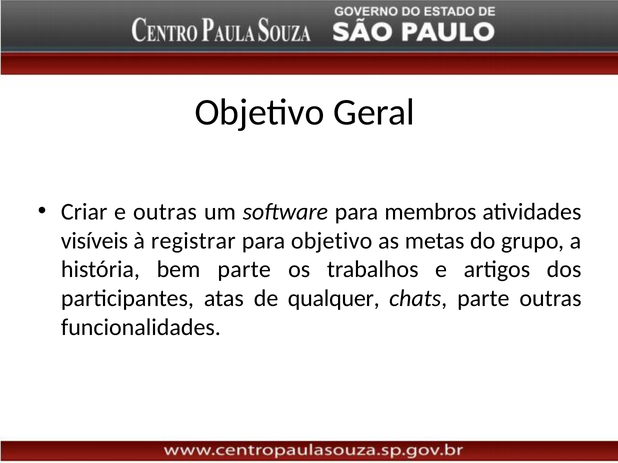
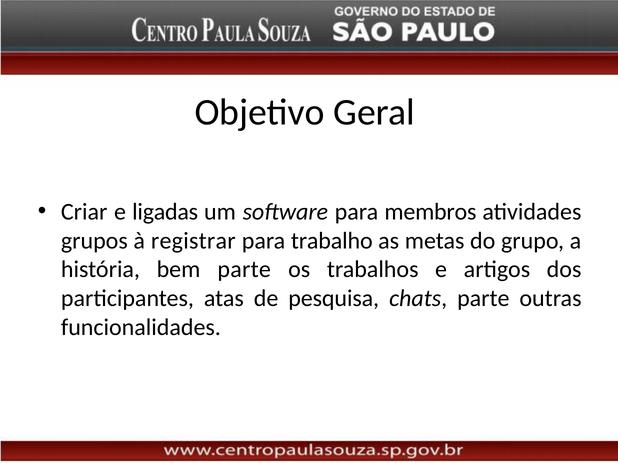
e outras: outras -> ligadas
visíveis: visíveis -> grupos
para objetivo: objetivo -> trabalho
qualquer: qualquer -> pesquisa
